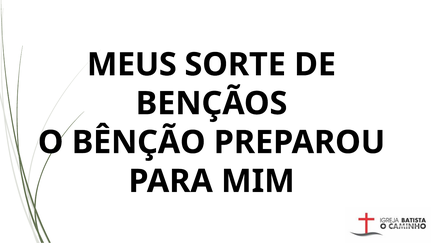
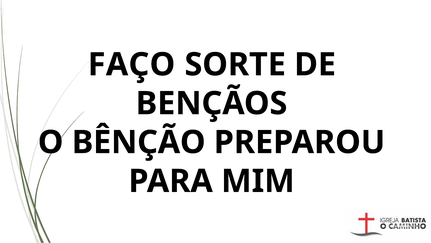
MEUS: MEUS -> FAÇO
